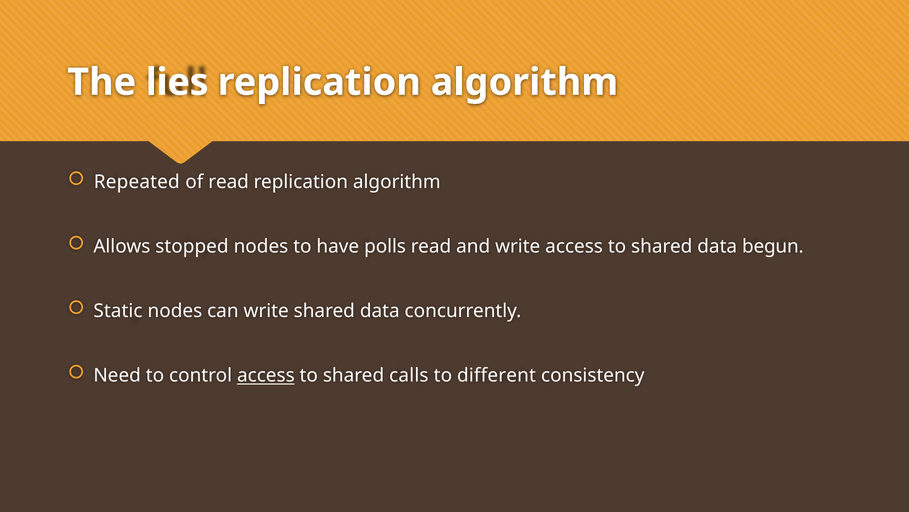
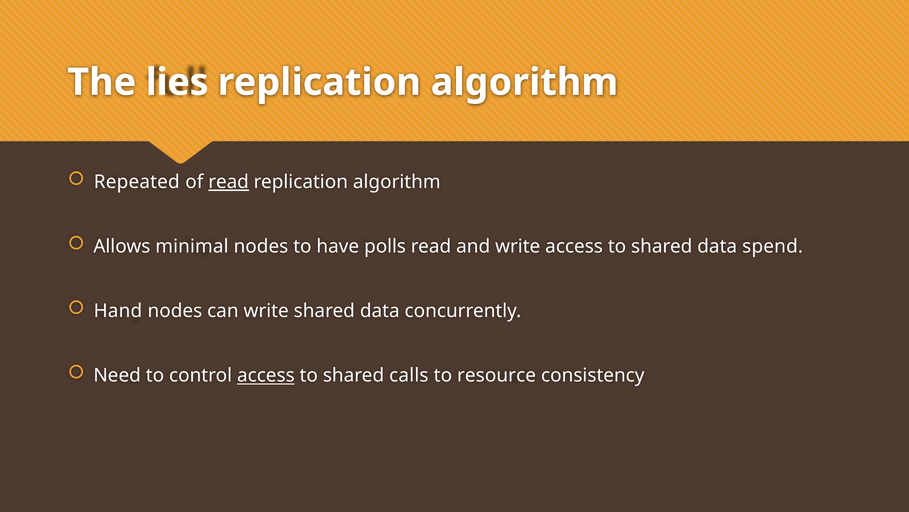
read at (229, 182) underline: none -> present
stopped: stopped -> minimal
begun: begun -> spend
Static: Static -> Hand
different: different -> resource
